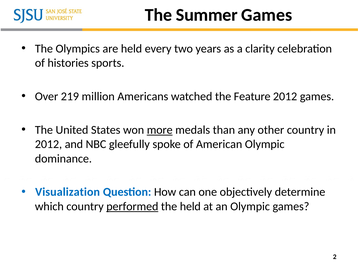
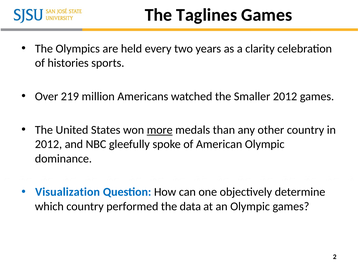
Summer: Summer -> Taglines
Feature: Feature -> Smaller
performed underline: present -> none
the held: held -> data
